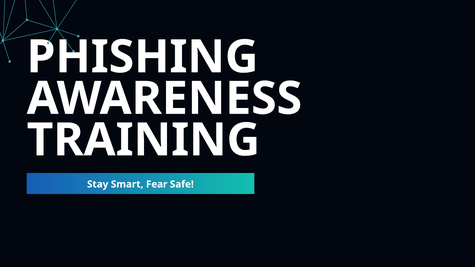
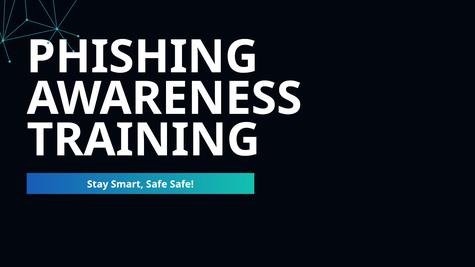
Smart Fear: Fear -> Safe
